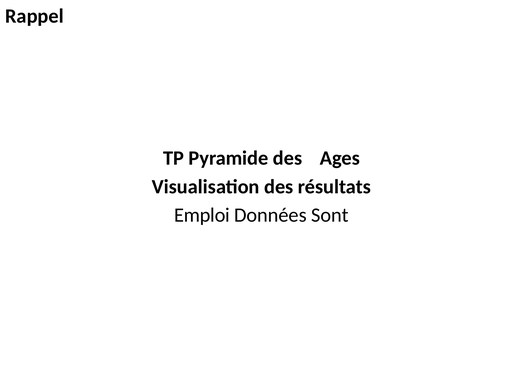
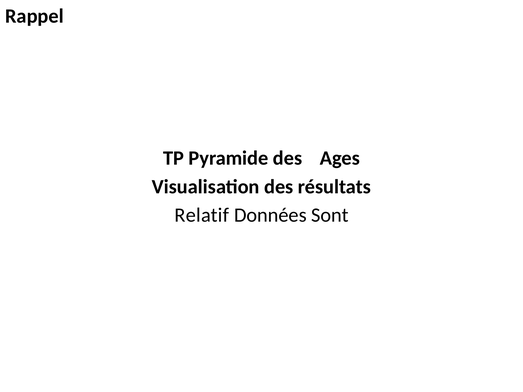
Emploi: Emploi -> Relatif
